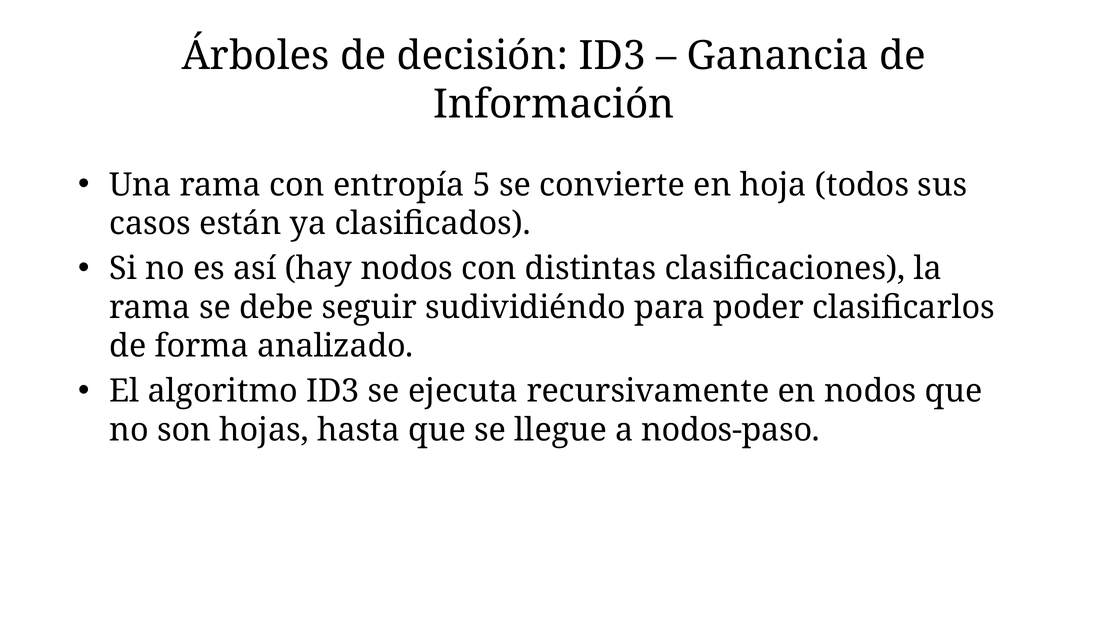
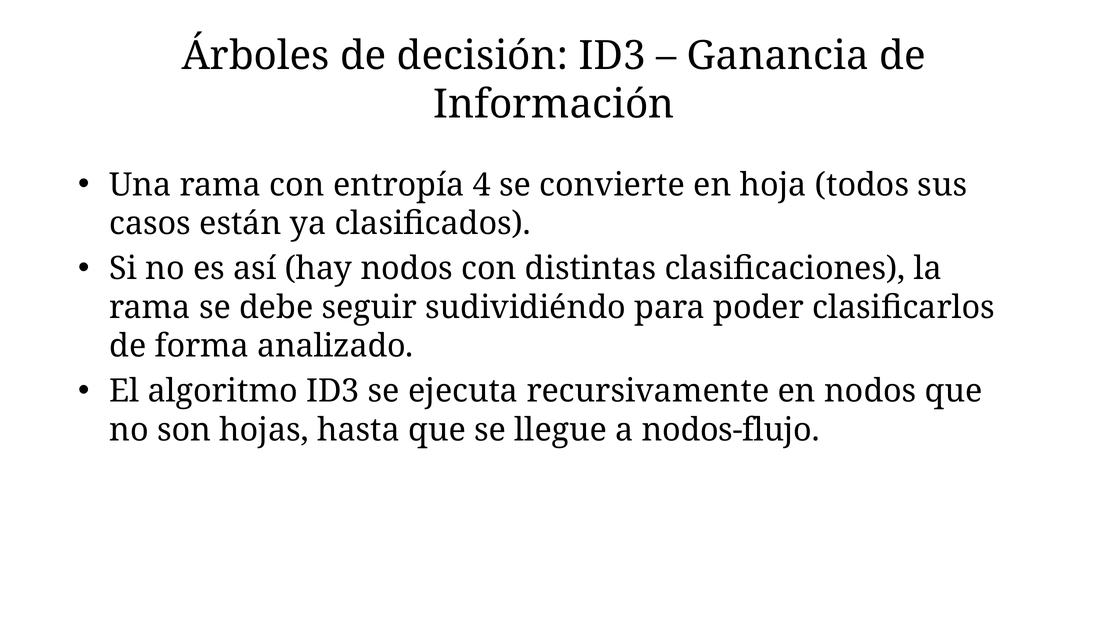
5: 5 -> 4
nodos-paso: nodos-paso -> nodos-flujo
